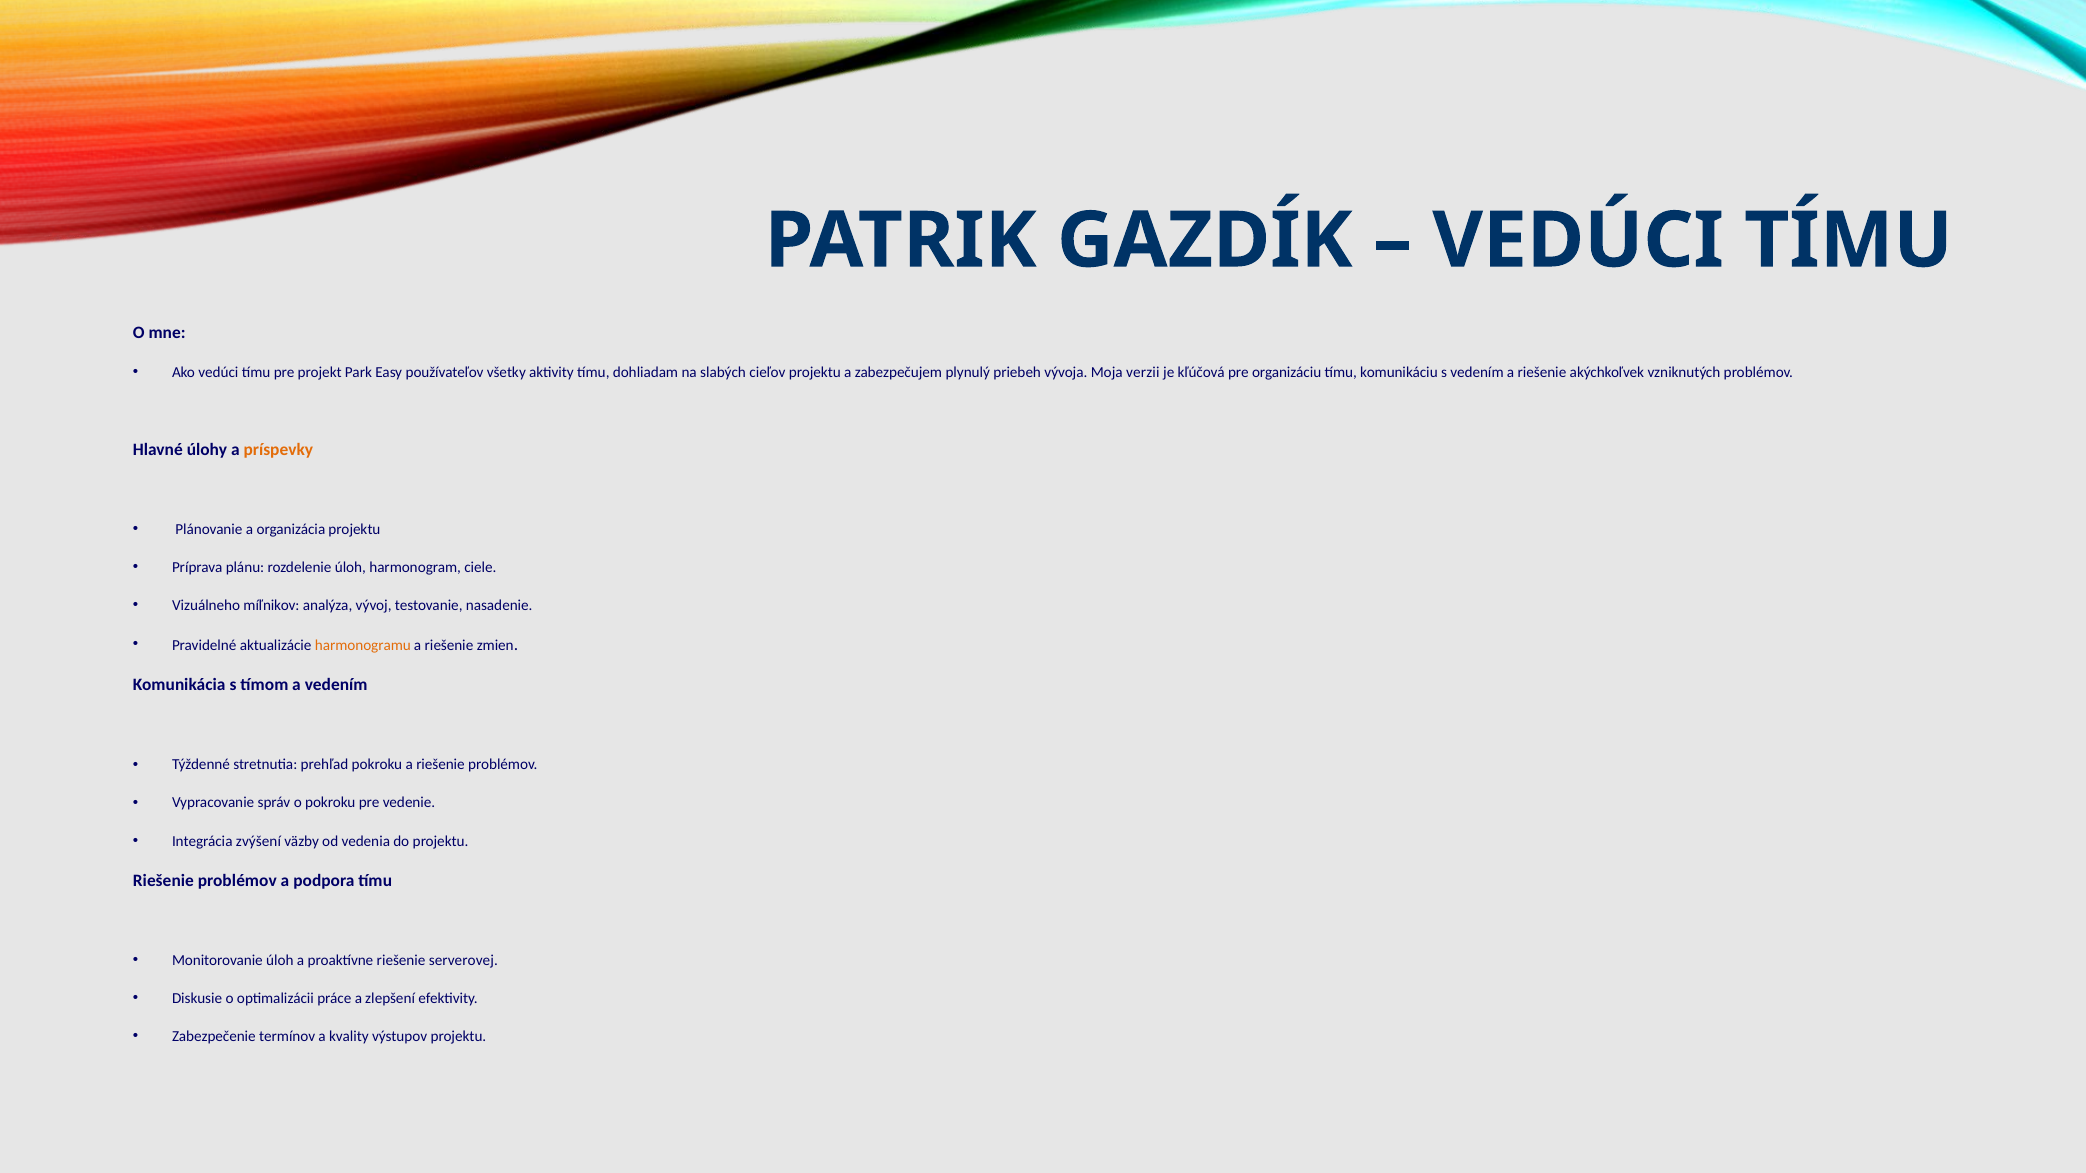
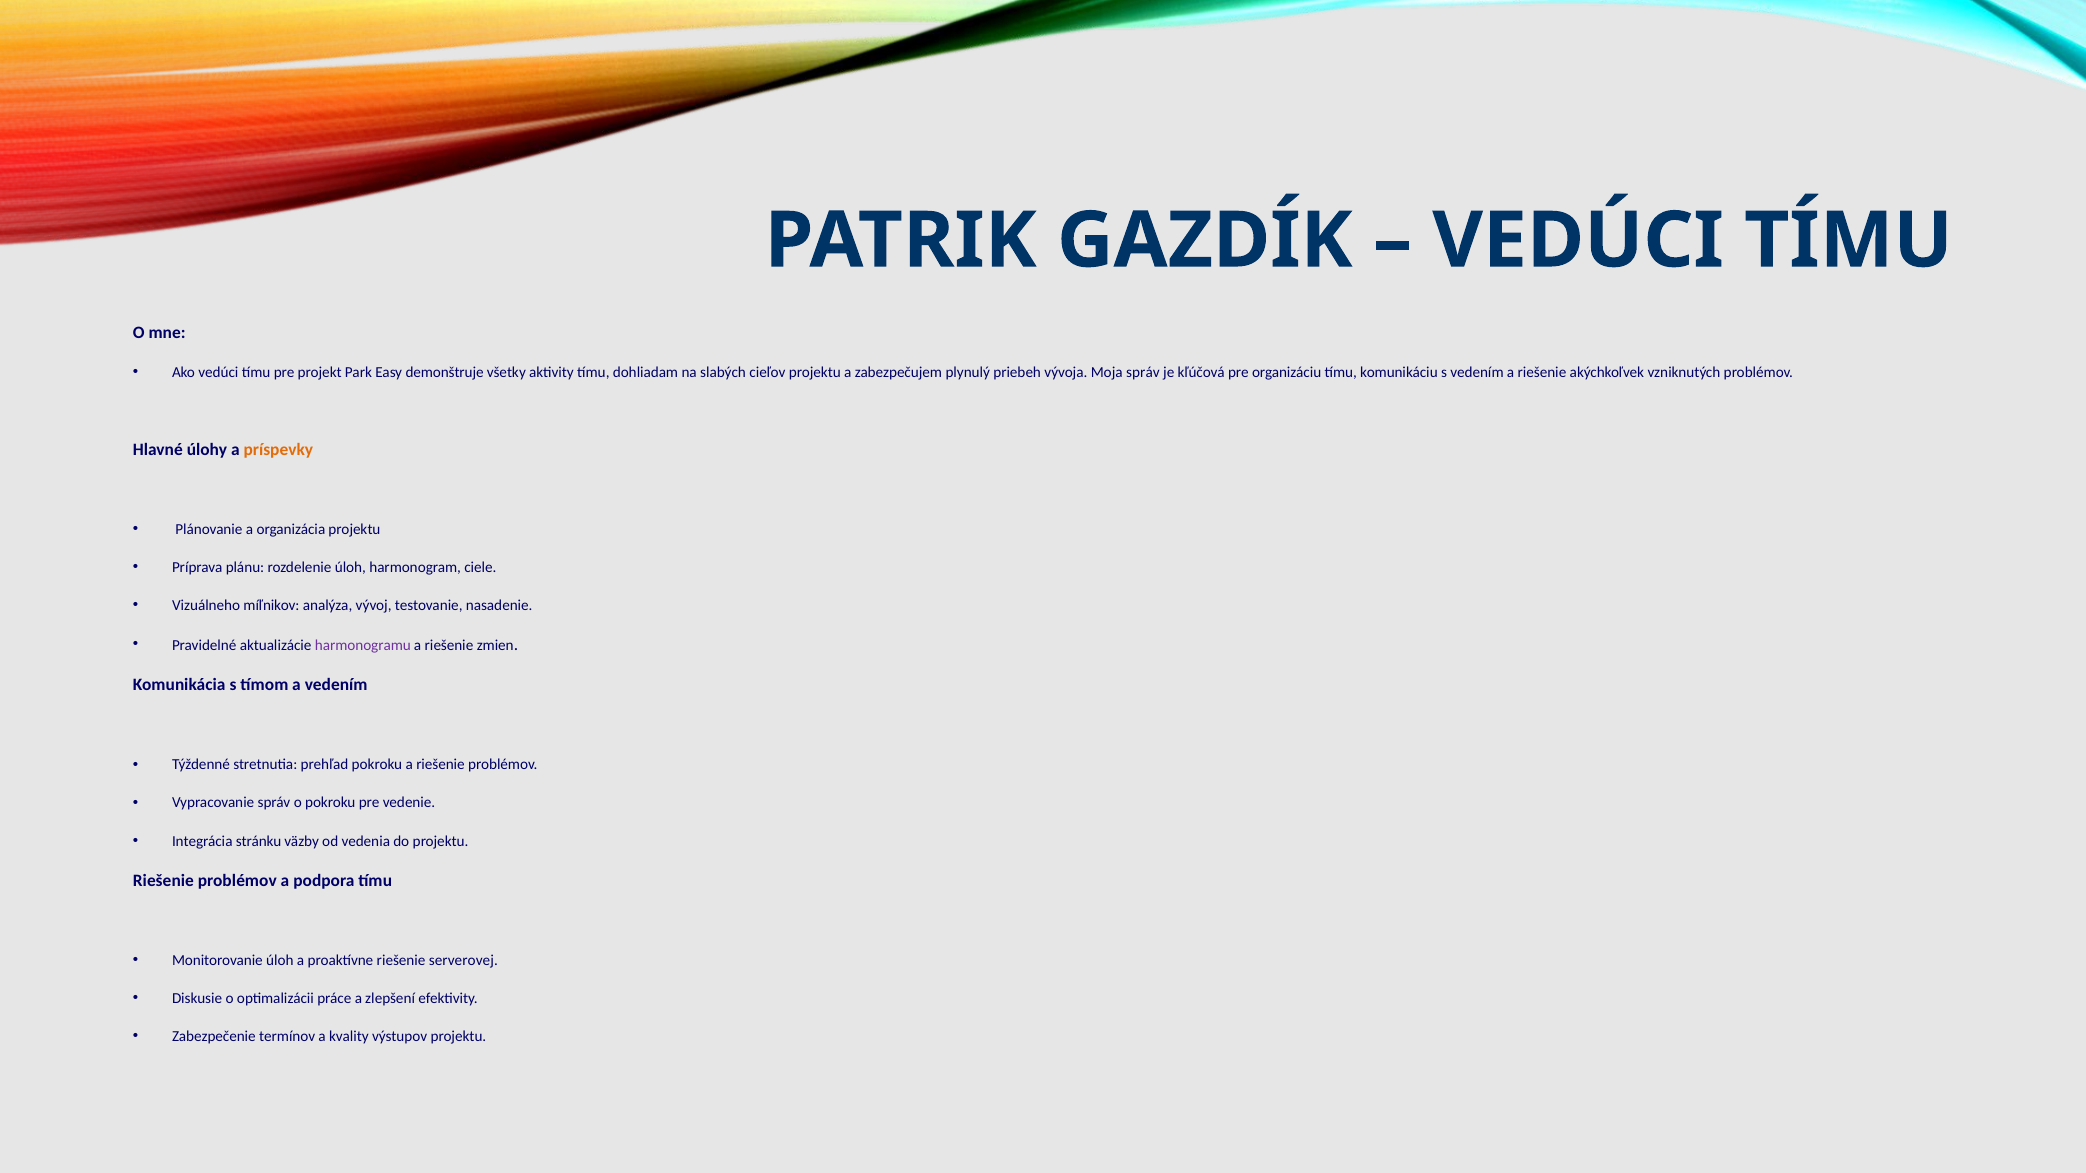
používateľov: používateľov -> demonštruje
Moja verzii: verzii -> správ
harmonogramu colour: orange -> purple
zvýšení: zvýšení -> stránku
